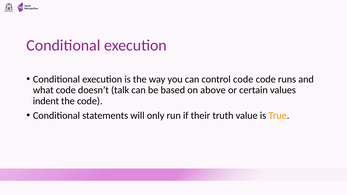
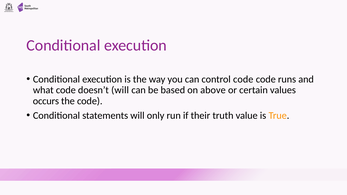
doesn’t talk: talk -> will
indent: indent -> occurs
